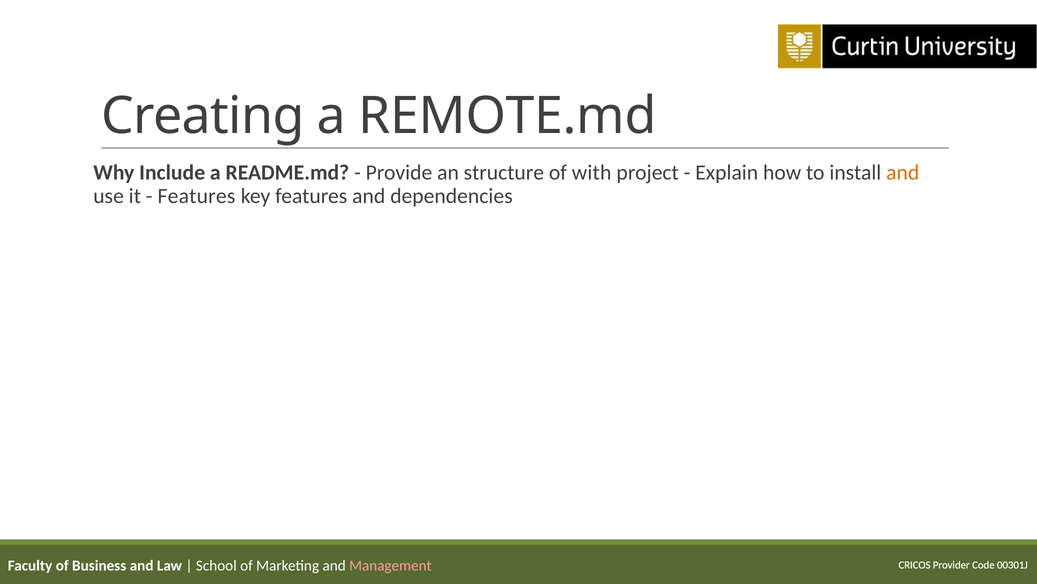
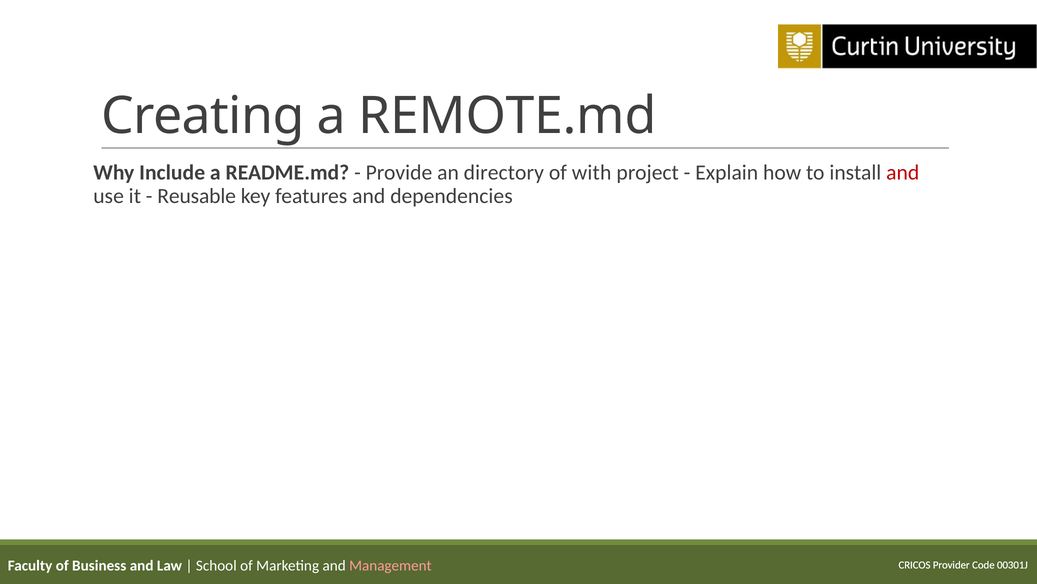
structure: structure -> directory
and at (903, 172) colour: orange -> red
Features at (196, 196): Features -> Reusable
